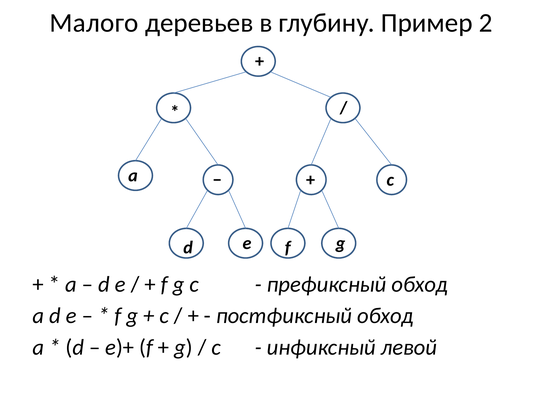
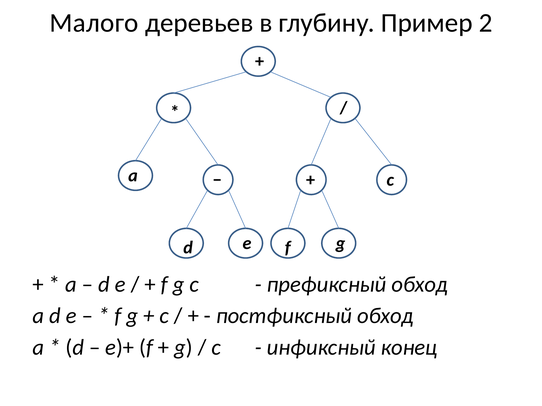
левой: левой -> конец
